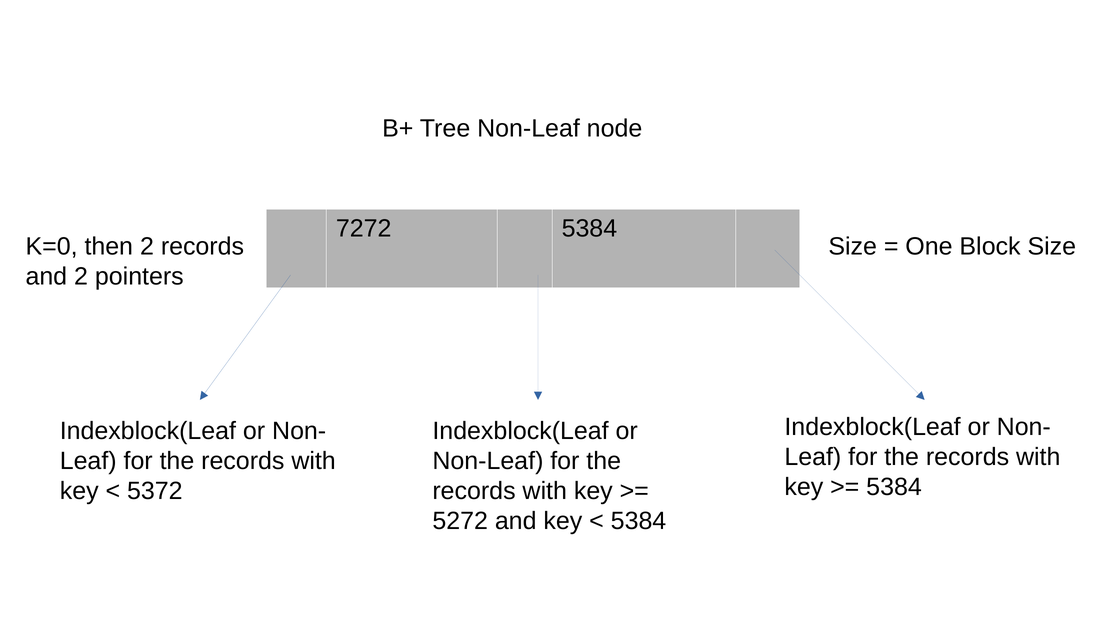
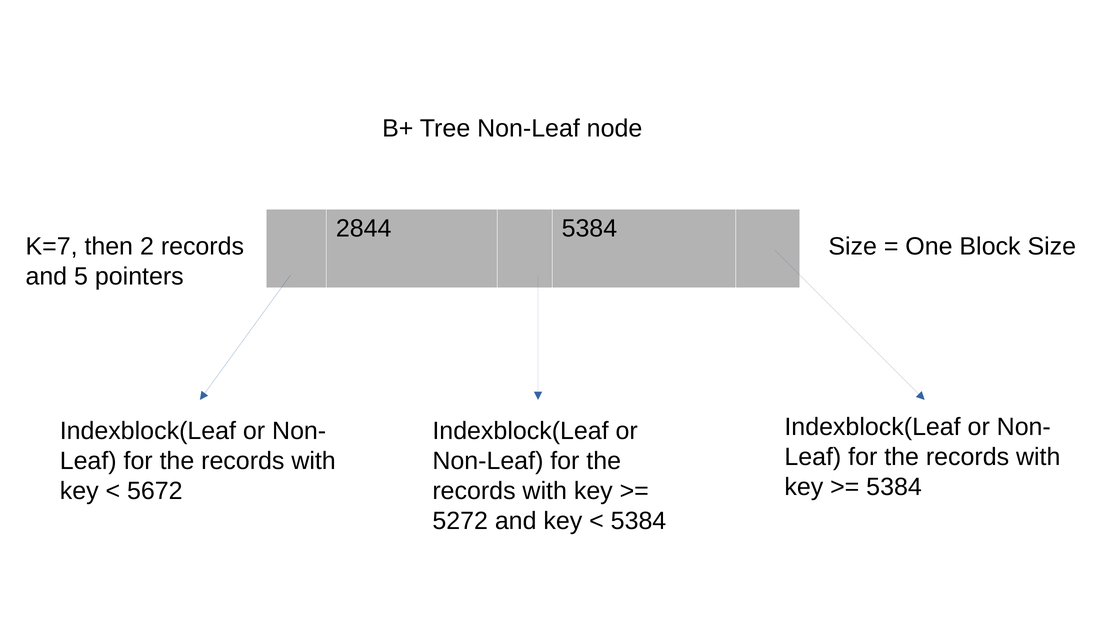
7272: 7272 -> 2844
K=0: K=0 -> K=7
and 2: 2 -> 5
5372: 5372 -> 5672
